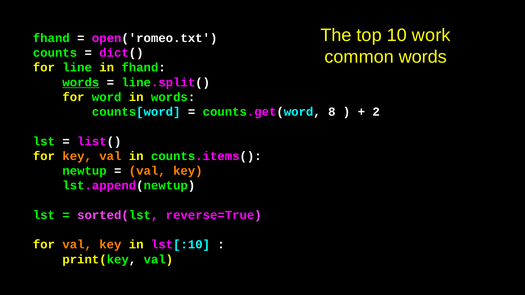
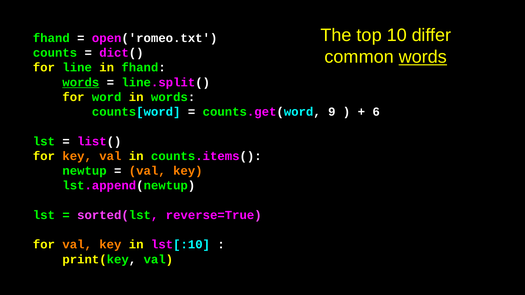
work: work -> differ
words at (423, 57) underline: none -> present
8: 8 -> 9
2: 2 -> 6
